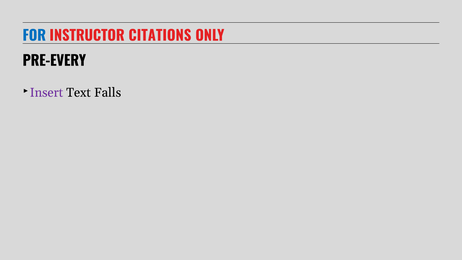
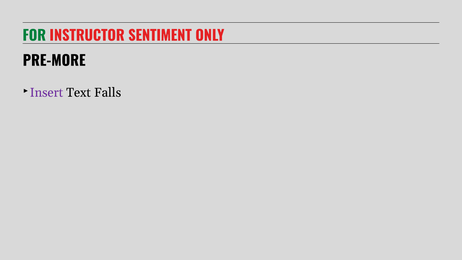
FOR colour: blue -> green
CITATIONS: CITATIONS -> SENTIMENT
PRE-EVERY: PRE-EVERY -> PRE-MORE
